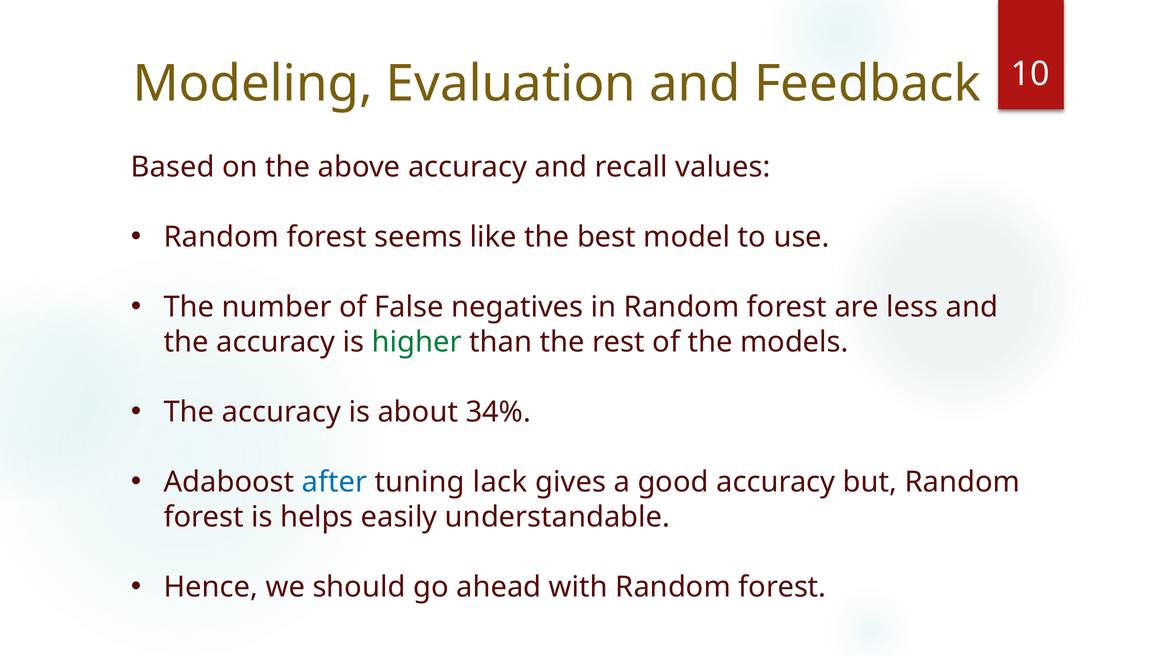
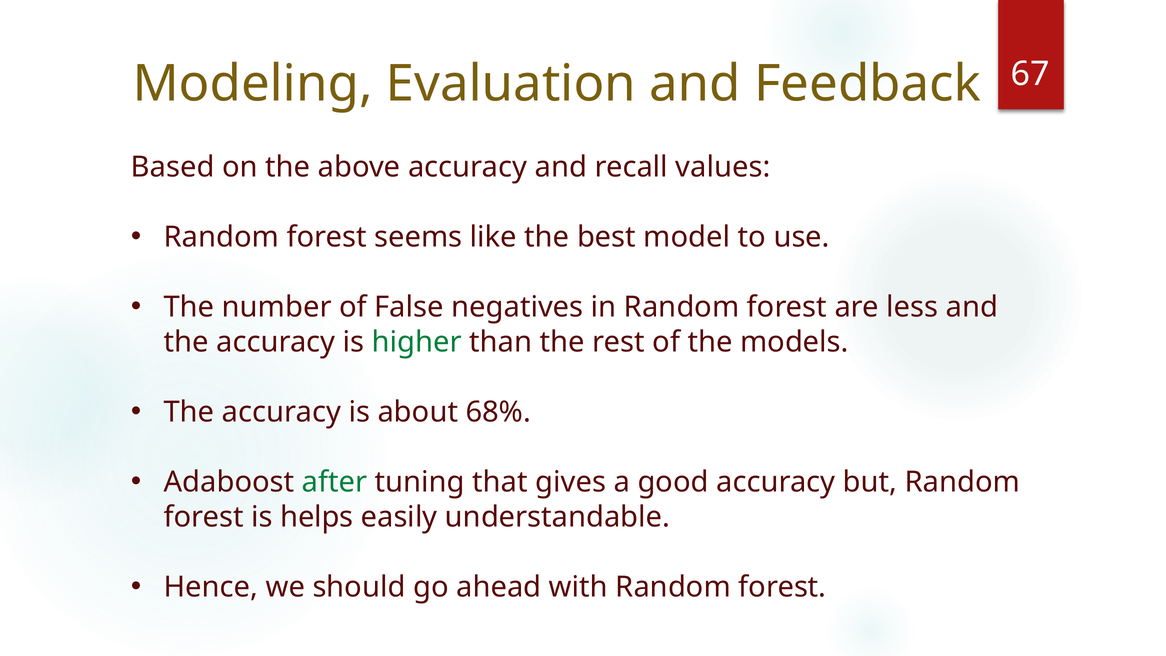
10: 10 -> 67
34%: 34% -> 68%
after colour: blue -> green
lack: lack -> that
